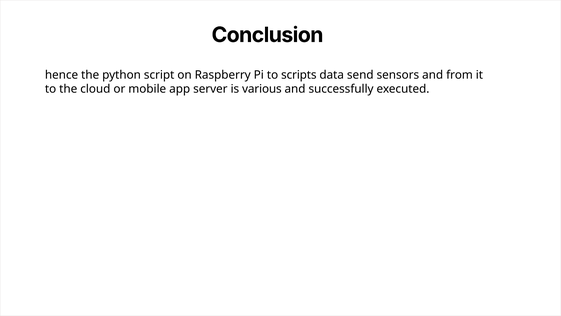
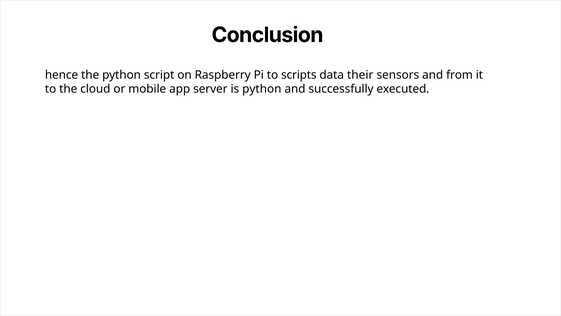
send: send -> their
is various: various -> python
